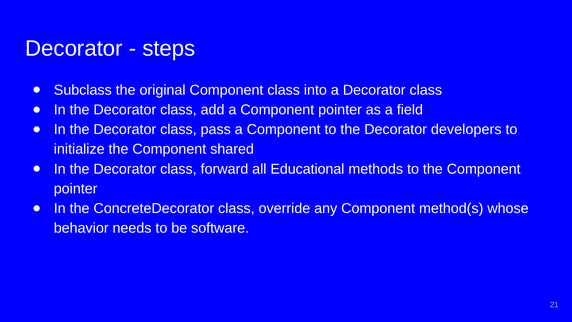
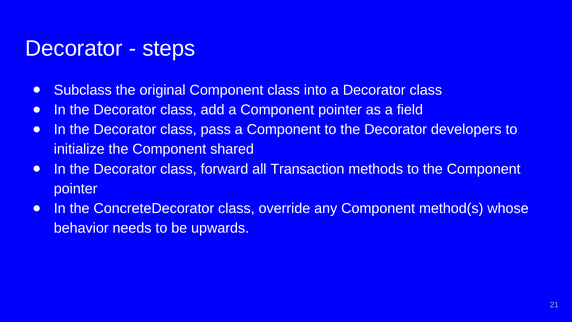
Educational: Educational -> Transaction
software: software -> upwards
